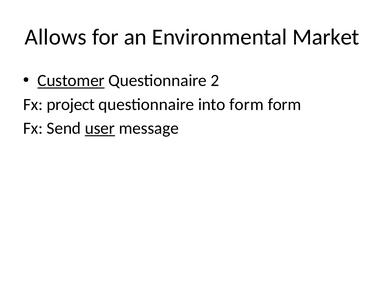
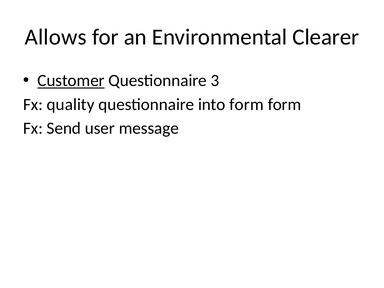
Market: Market -> Clearer
2: 2 -> 3
project: project -> quality
user underline: present -> none
